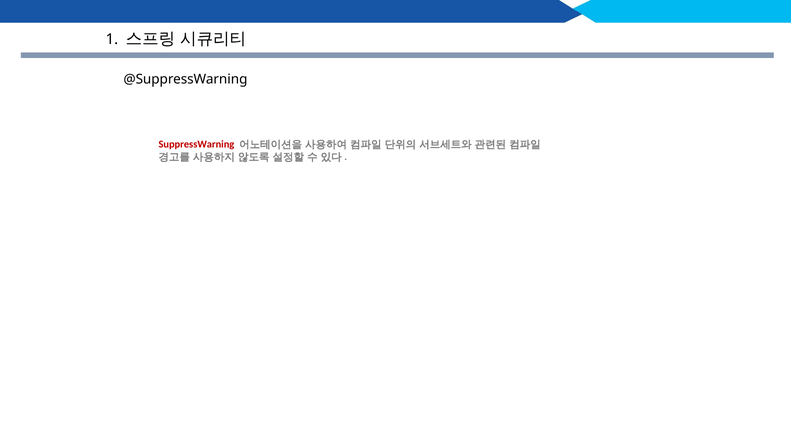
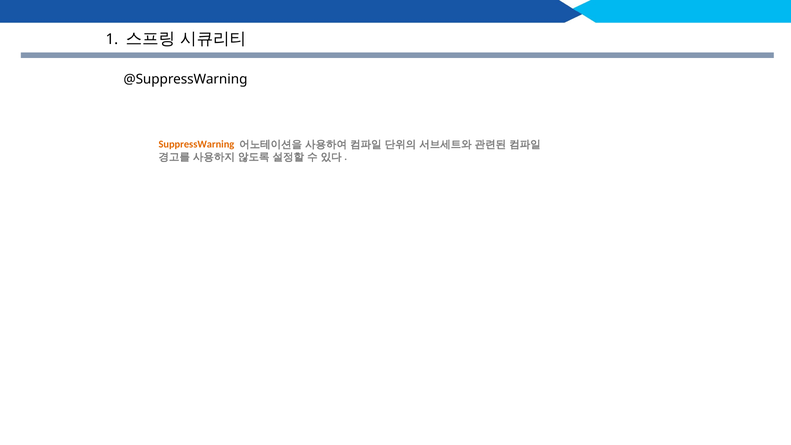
SuppressWarning colour: red -> orange
